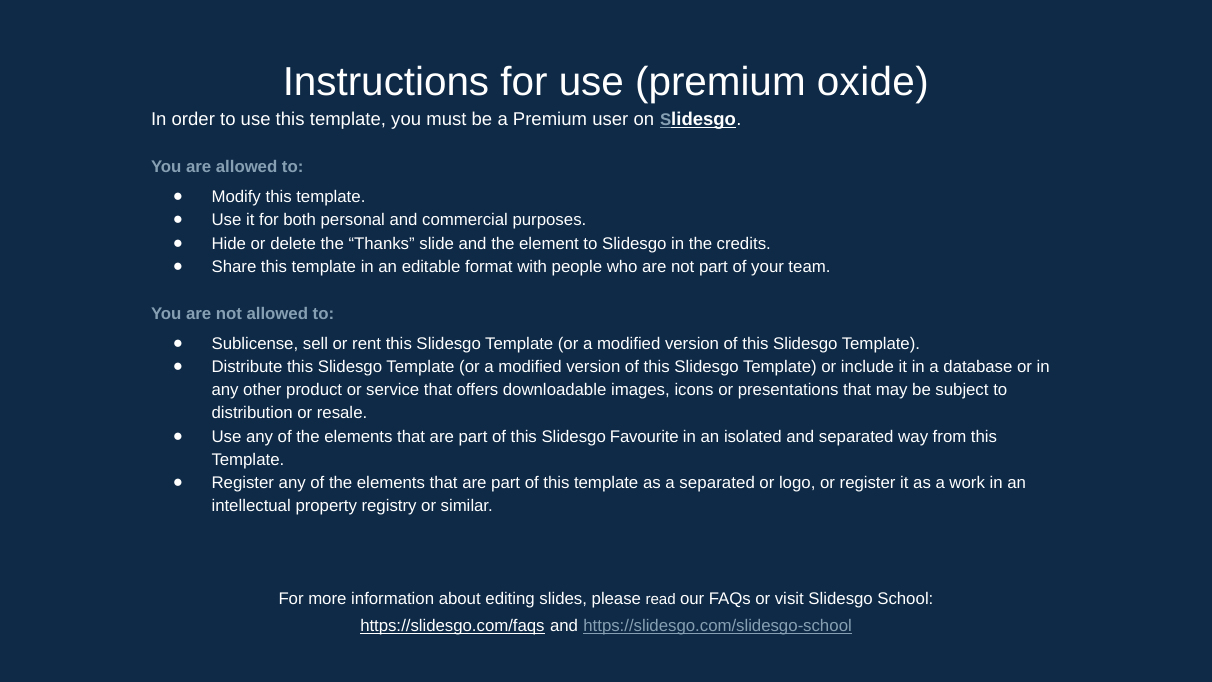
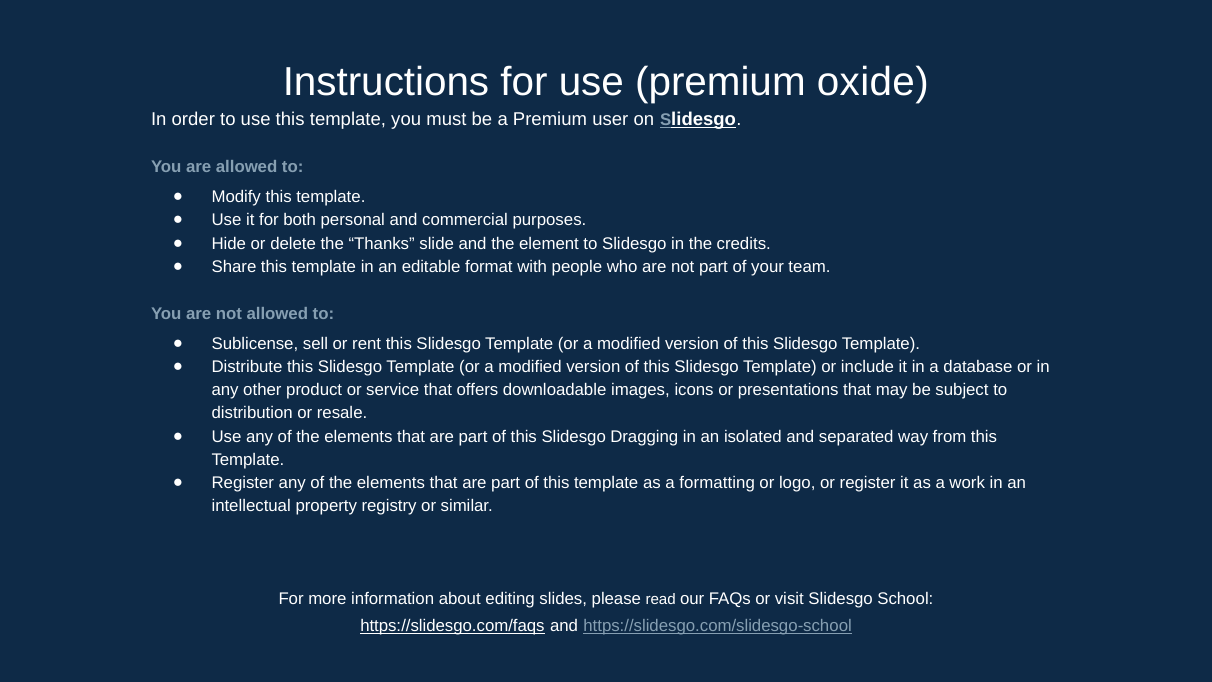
Favourite: Favourite -> Dragging
a separated: separated -> formatting
